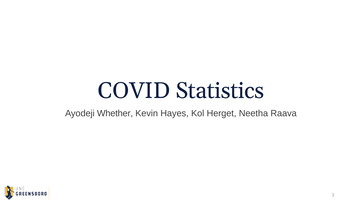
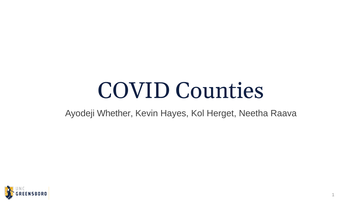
Statistics: Statistics -> Counties
